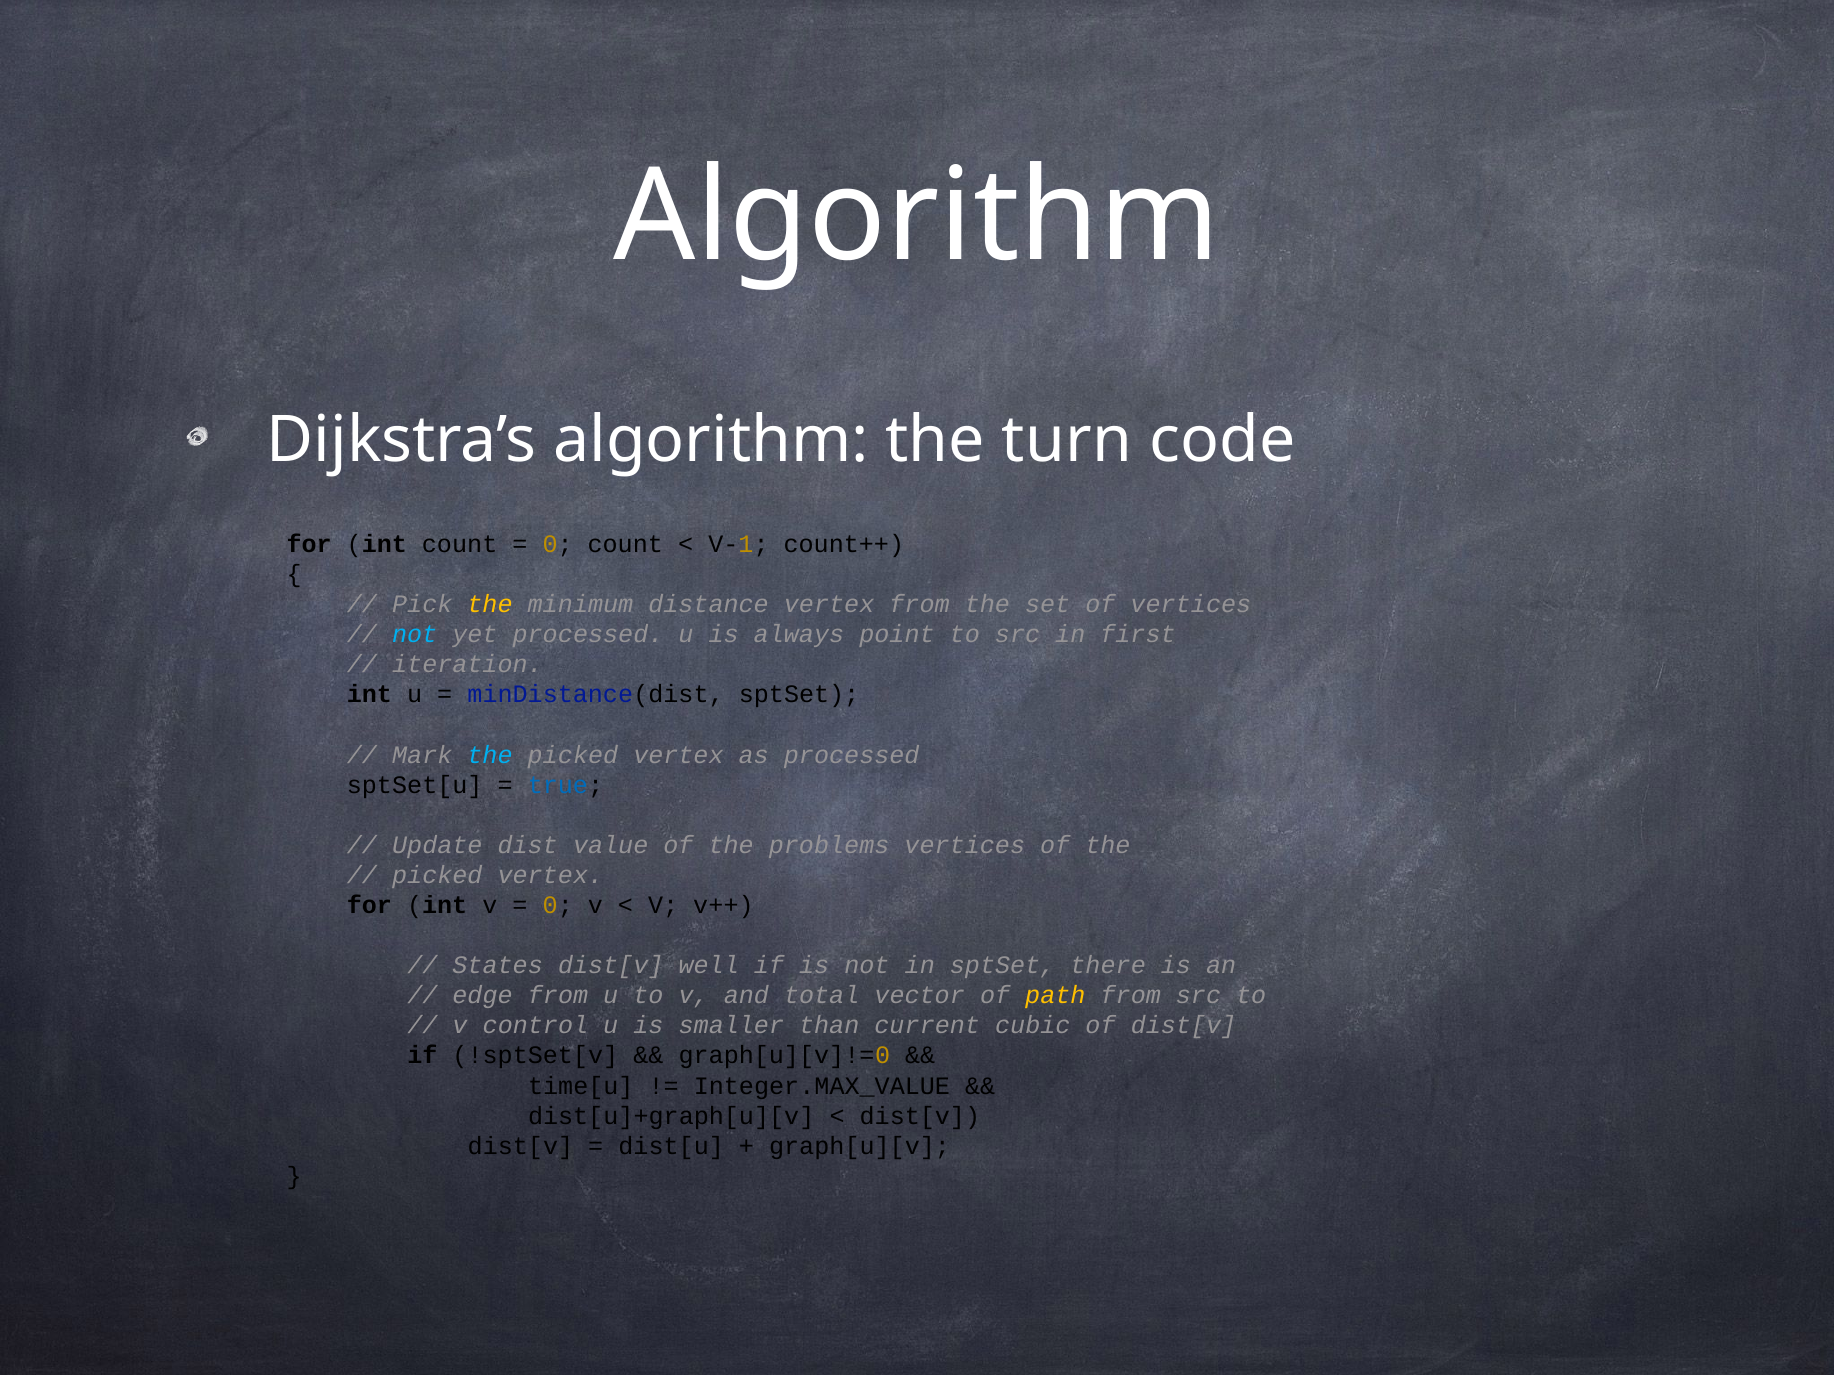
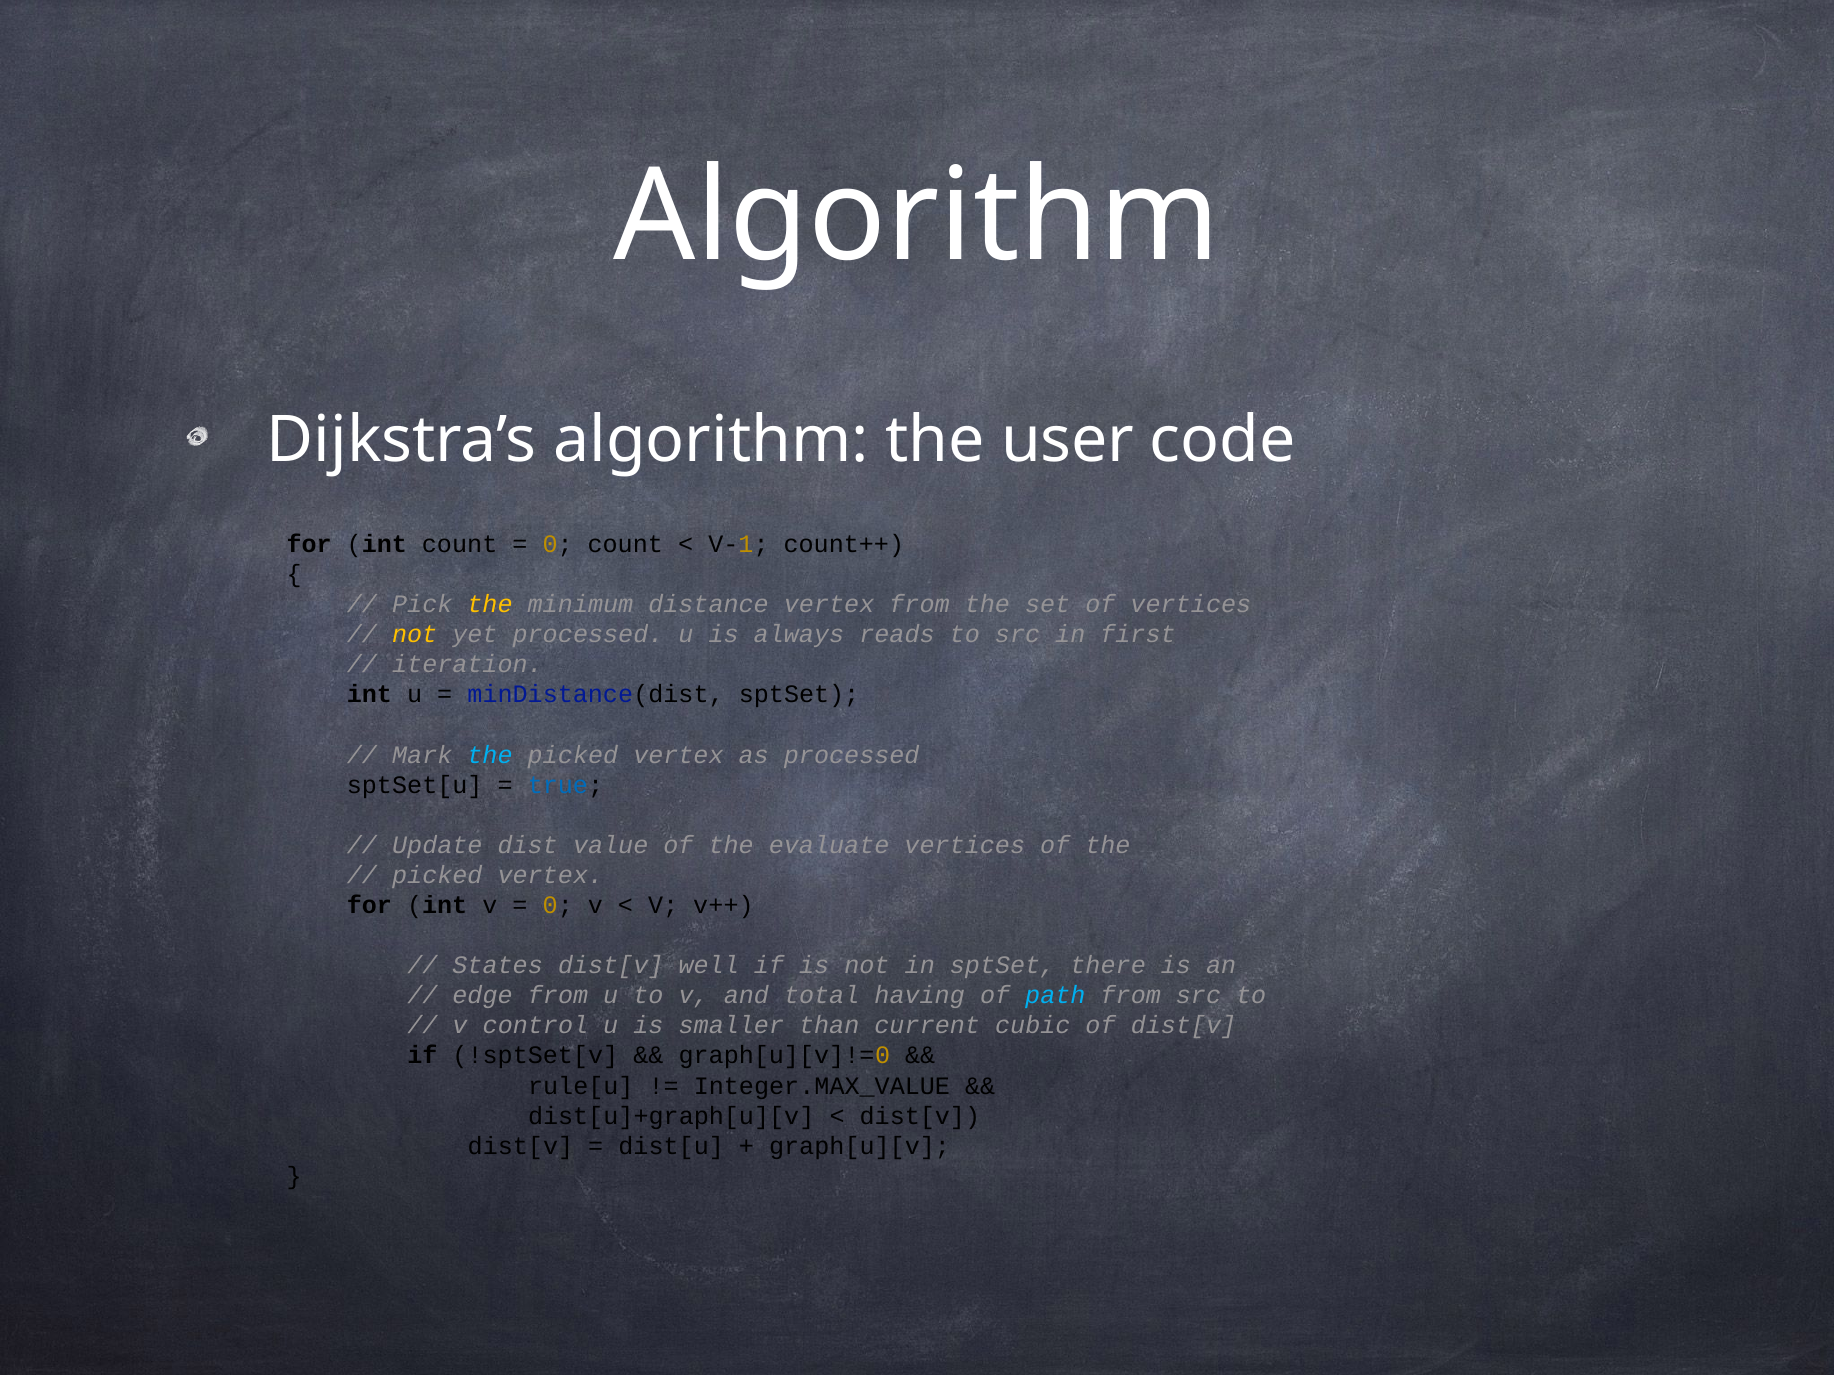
turn: turn -> user
not at (415, 635) colour: light blue -> yellow
point: point -> reads
problems: problems -> evaluate
vector: vector -> having
path colour: yellow -> light blue
time[u: time[u -> rule[u
